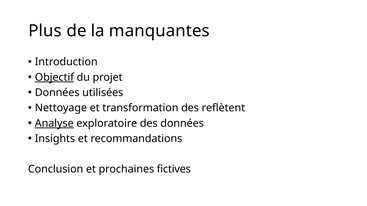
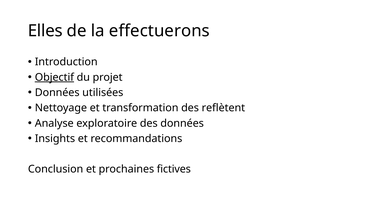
Plus: Plus -> Elles
manquantes: manquantes -> effectuerons
Analyse underline: present -> none
